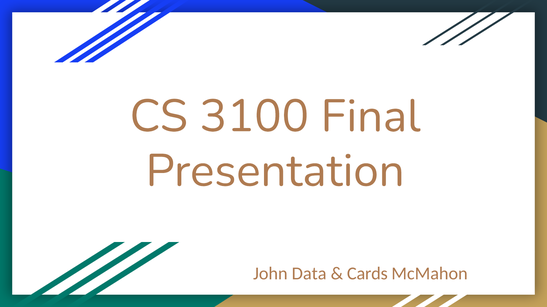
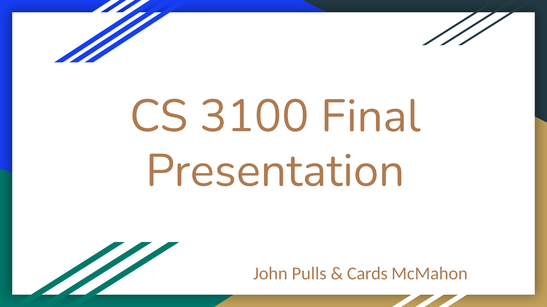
Data: Data -> Pulls
